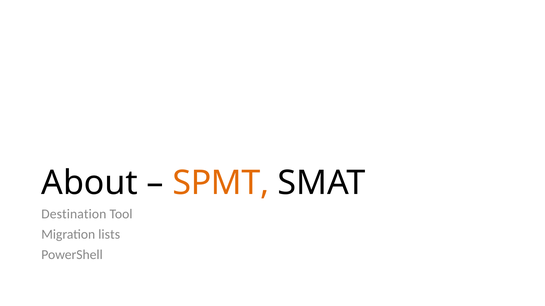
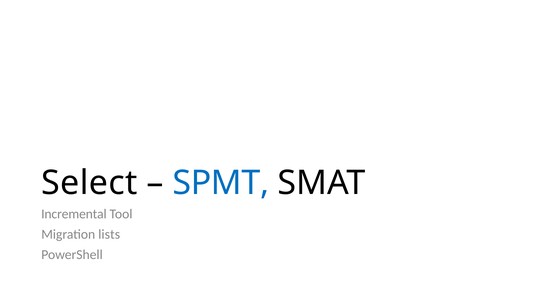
About: About -> Select
SPMT colour: orange -> blue
Destination: Destination -> Incremental
